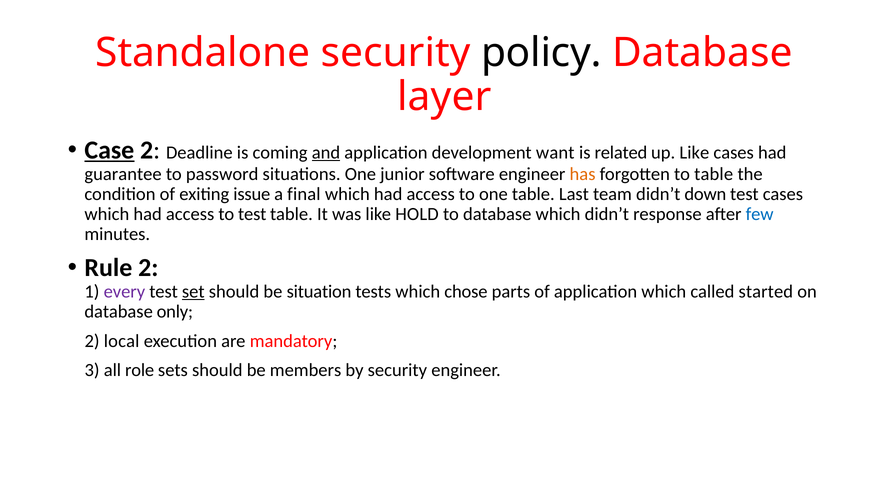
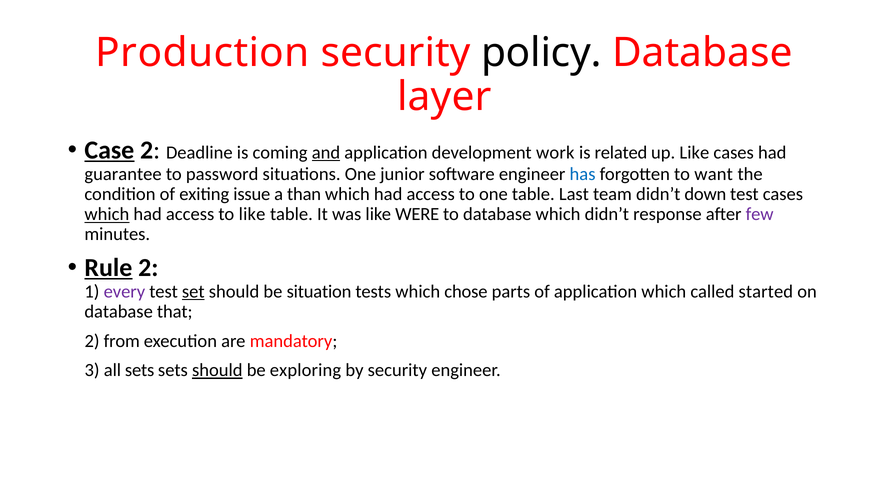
Standalone: Standalone -> Production
want: want -> work
has colour: orange -> blue
to table: table -> want
final: final -> than
which at (107, 214) underline: none -> present
to test: test -> like
HOLD: HOLD -> WERE
few colour: blue -> purple
Rule underline: none -> present
only: only -> that
local: local -> from
all role: role -> sets
should at (217, 370) underline: none -> present
members: members -> exploring
